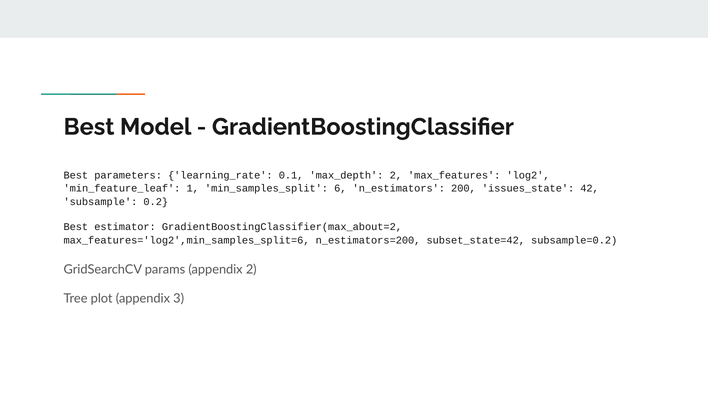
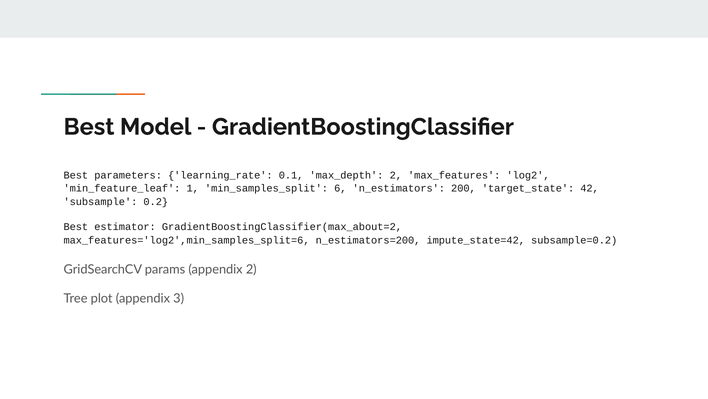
issues_state: issues_state -> target_state
subset_state=42: subset_state=42 -> impute_state=42
